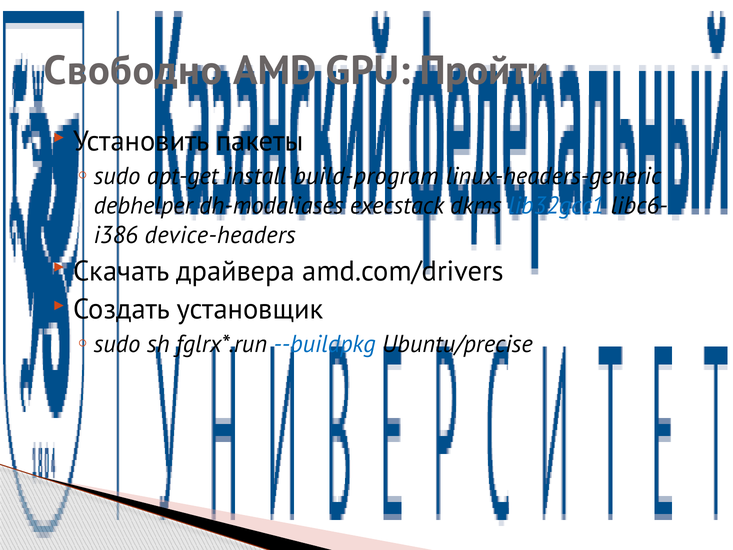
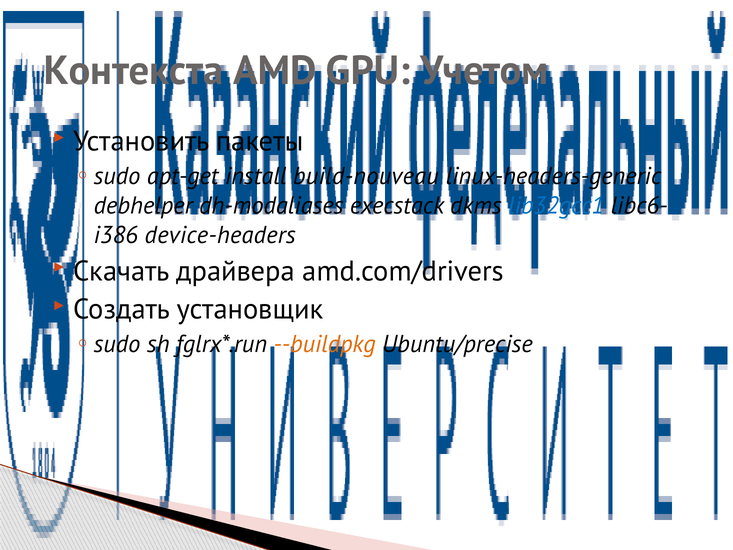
Свободно: Свободно -> Контекста
Пройти: Пройти -> Учетом
build-program: build-program -> build-nouveau
--buildpkg colour: blue -> orange
